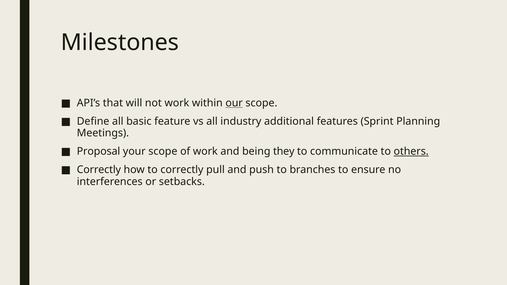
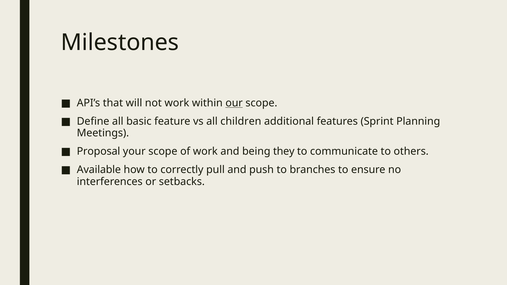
industry: industry -> children
others underline: present -> none
Correctly at (99, 170): Correctly -> Available
